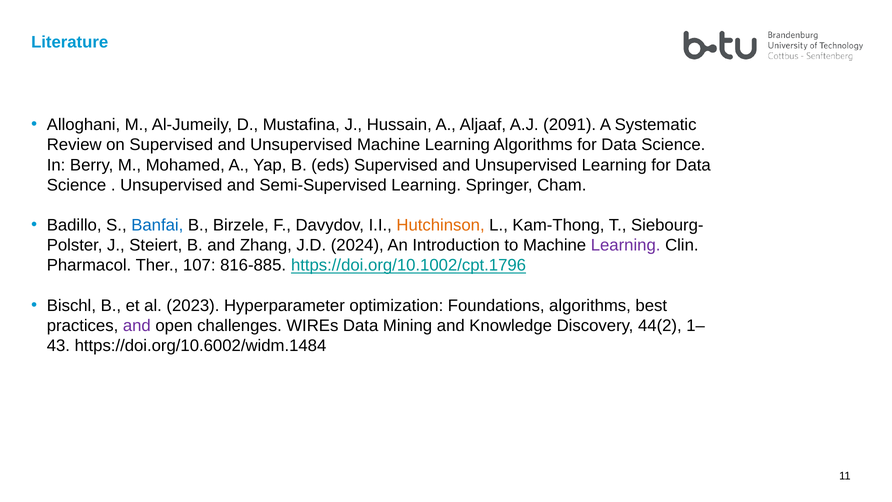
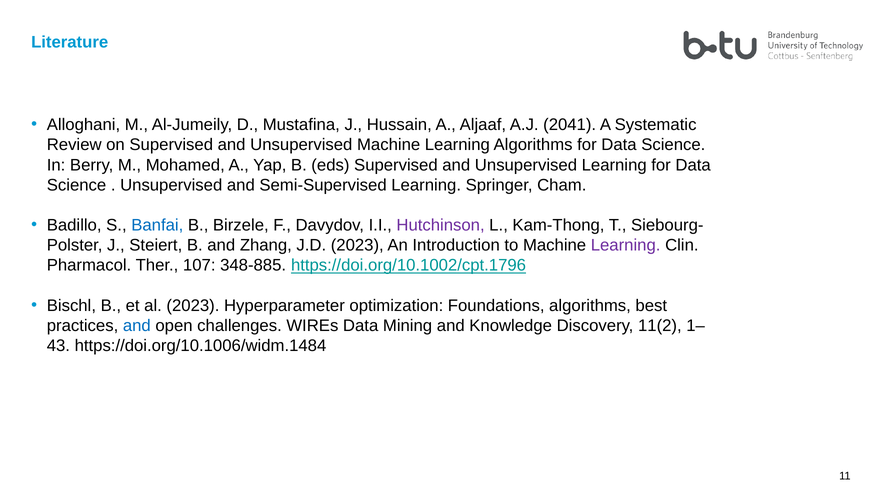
2091: 2091 -> 2041
Hutchinson colour: orange -> purple
J.D 2024: 2024 -> 2023
816-885: 816-885 -> 348-885
and at (137, 325) colour: purple -> blue
44(2: 44(2 -> 11(2
https://doi.org/10.6002/widm.1484: https://doi.org/10.6002/widm.1484 -> https://doi.org/10.1006/widm.1484
